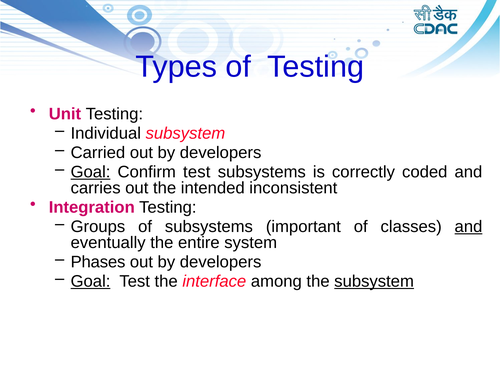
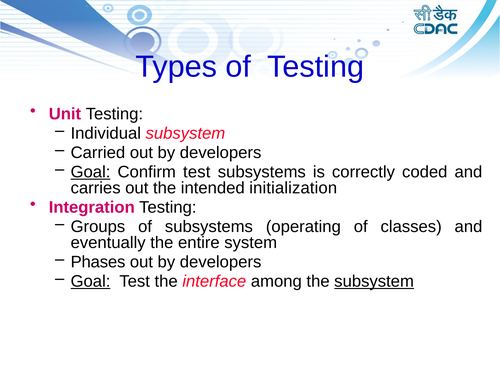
inconsistent: inconsistent -> initialization
important: important -> operating
and at (468, 227) underline: present -> none
